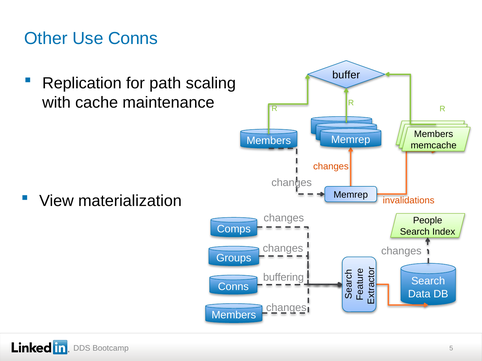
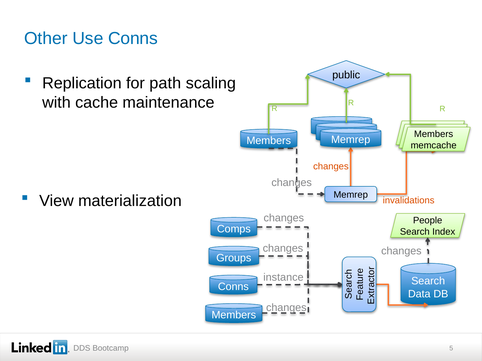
buffer: buffer -> public
buffering: buffering -> instance
